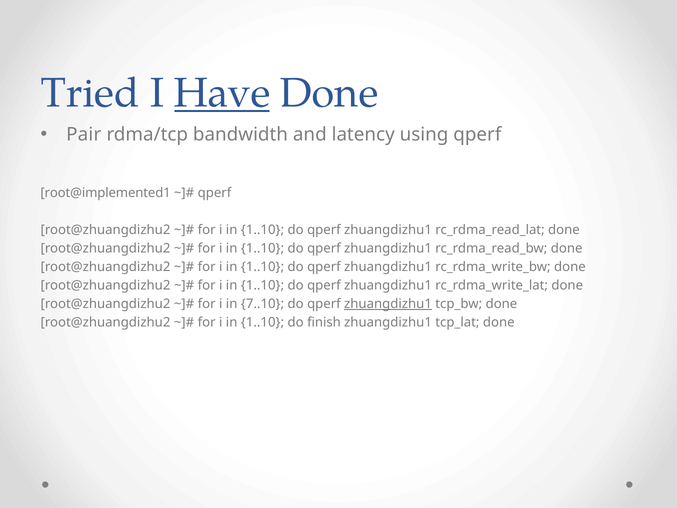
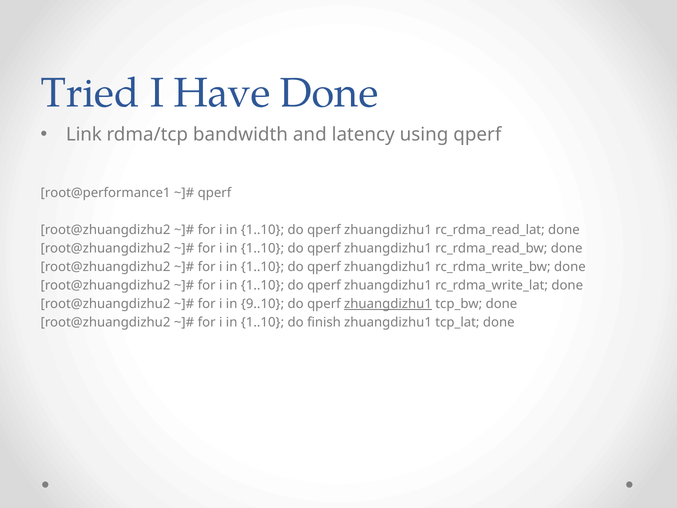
Have underline: present -> none
Pair: Pair -> Link
root@implemented1: root@implemented1 -> root@performance1
7..10: 7..10 -> 9..10
